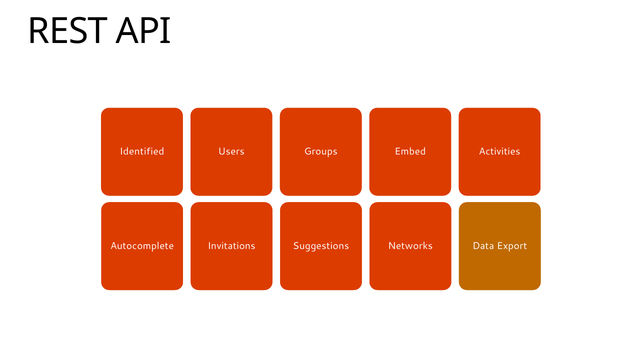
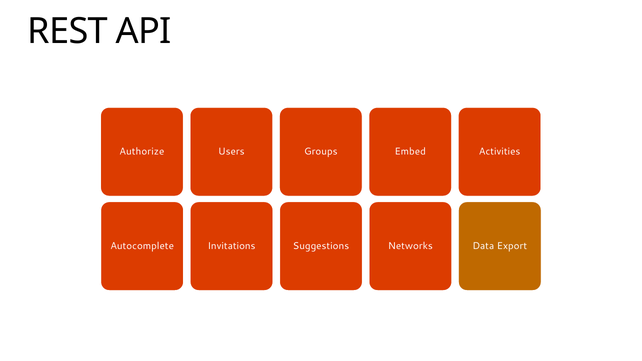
Identified: Identified -> Authorize
